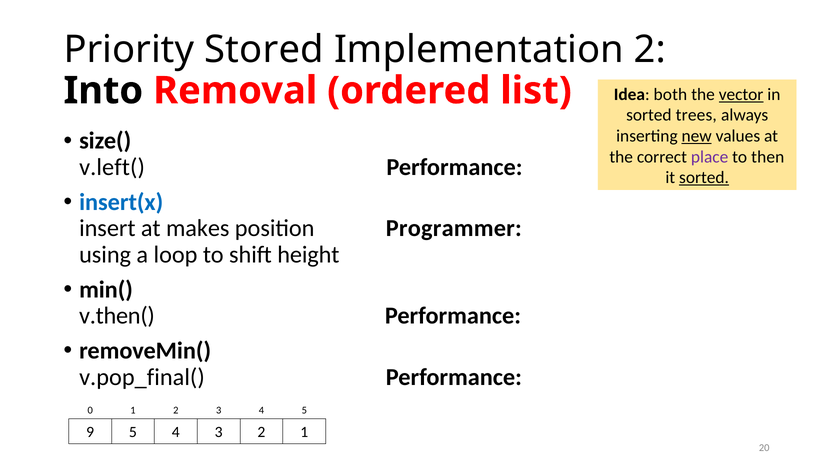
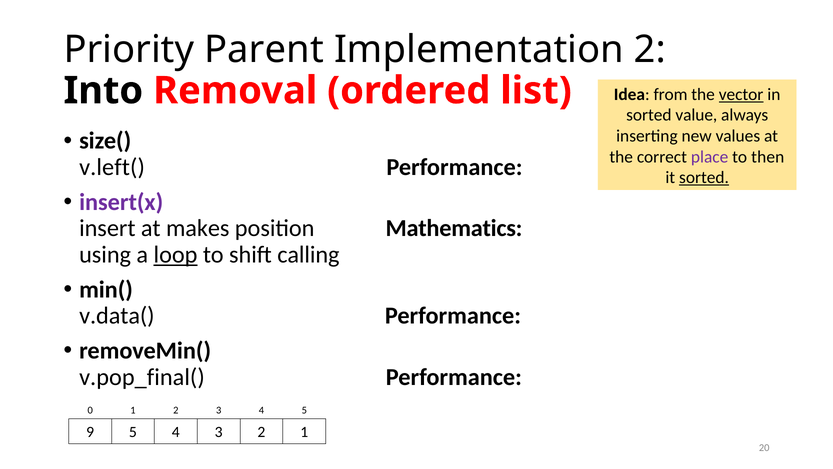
Stored: Stored -> Parent
both: both -> from
trees: trees -> value
new underline: present -> none
insert(x colour: blue -> purple
Programmer: Programmer -> Mathematics
loop underline: none -> present
height: height -> calling
v.then(: v.then( -> v.data(
